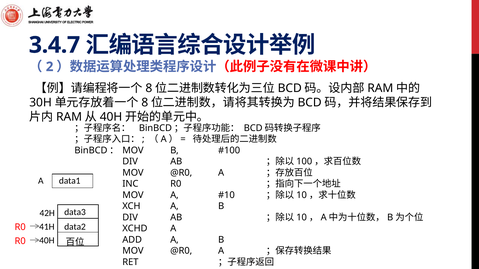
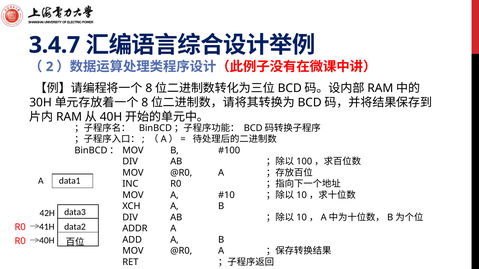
XCHD: XCHD -> ADDR
